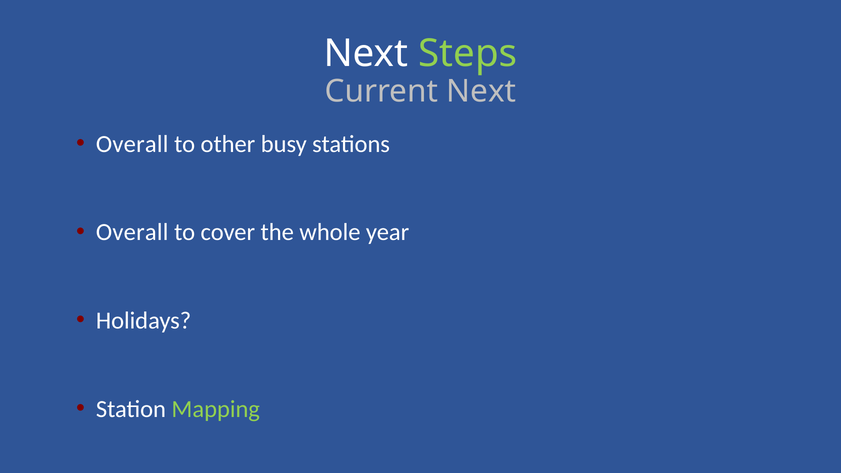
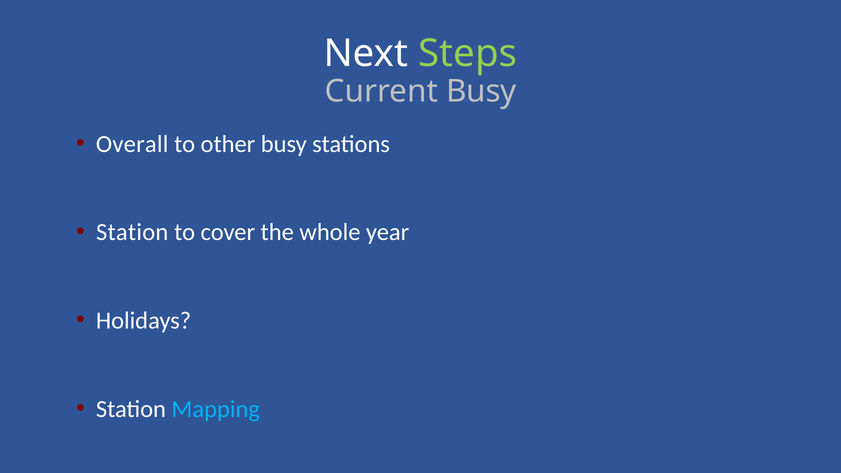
Current Next: Next -> Busy
Overall at (132, 232): Overall -> Station
Mapping colour: light green -> light blue
